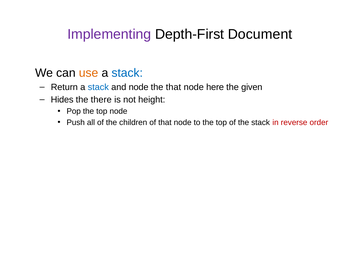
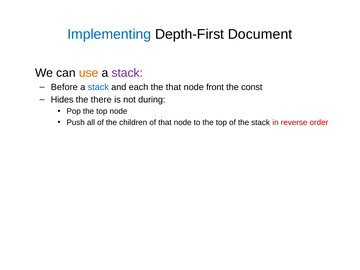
Implementing colour: purple -> blue
stack at (127, 73) colour: blue -> purple
Return: Return -> Before
and node: node -> each
here: here -> front
given: given -> const
height: height -> during
